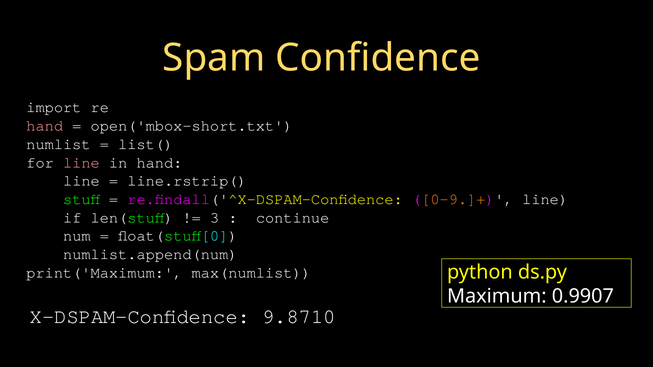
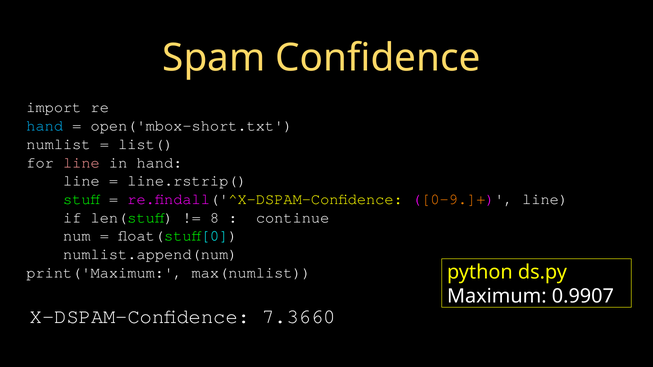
hand at (45, 126) colour: pink -> light blue
3: 3 -> 8
9.8710: 9.8710 -> 7.3660
